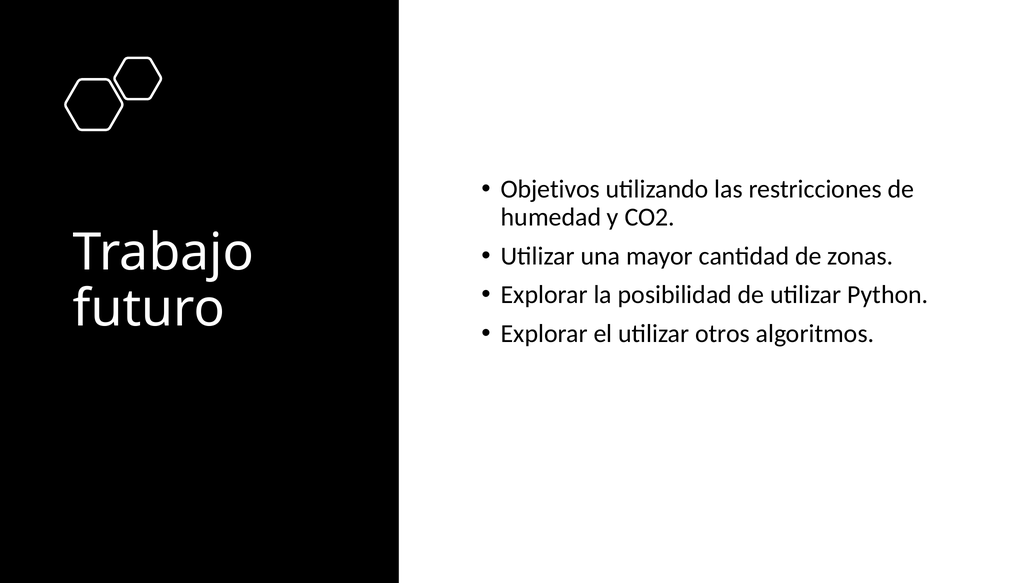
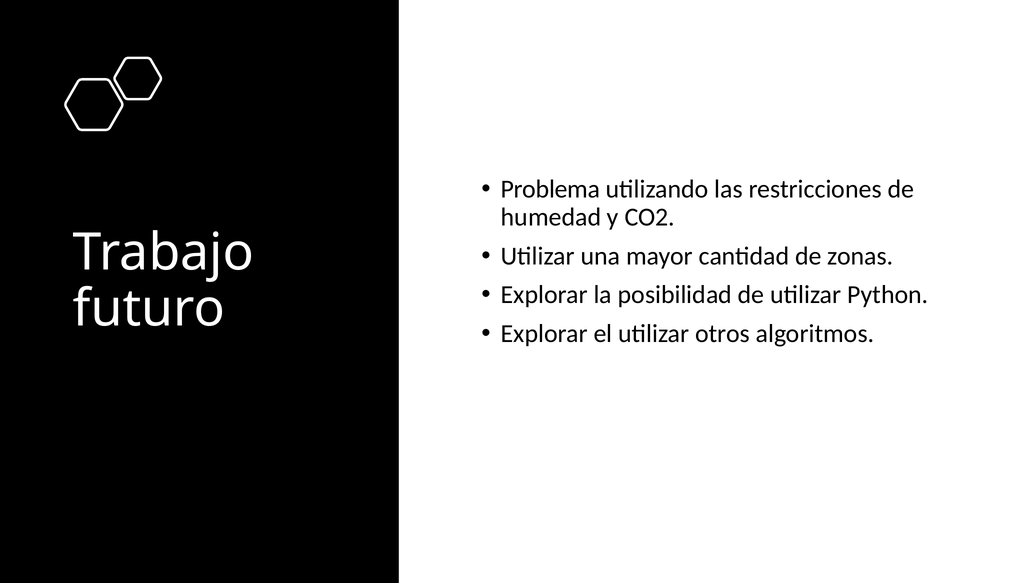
Objetivos: Objetivos -> Problema
